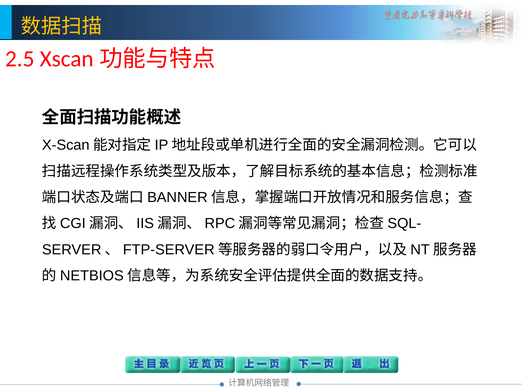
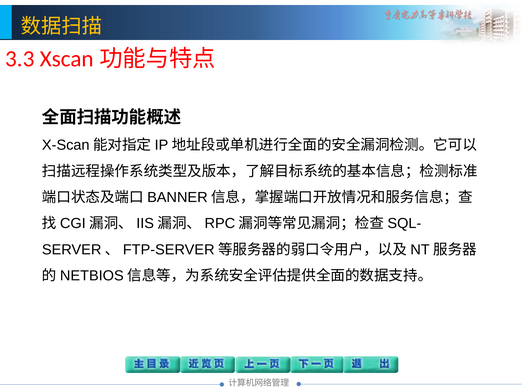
2.5: 2.5 -> 3.3
